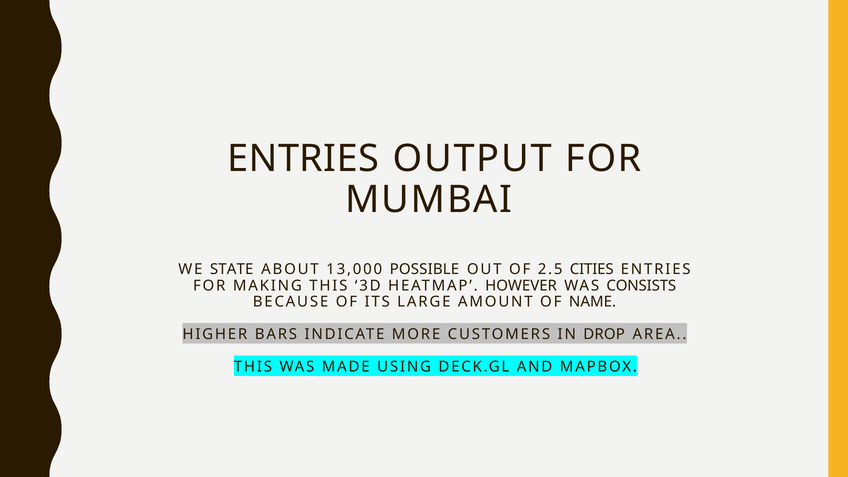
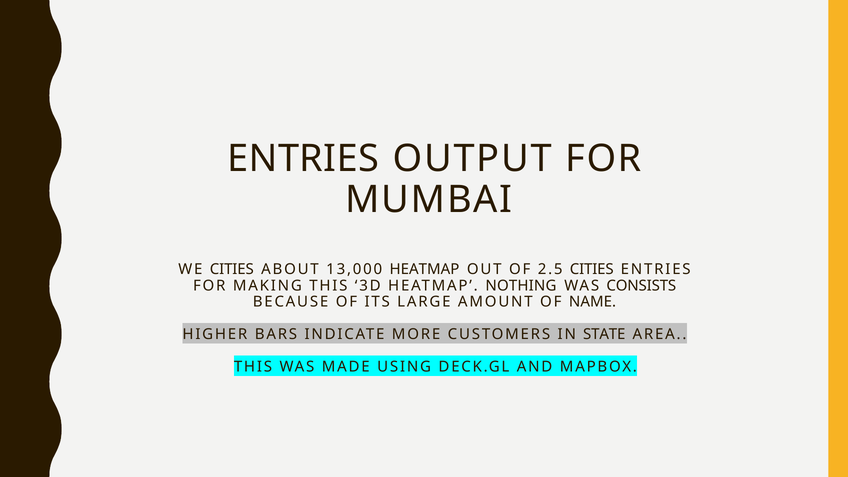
WE STATE: STATE -> CITIES
13,000 POSSIBLE: POSSIBLE -> HEATMAP
HOWEVER: HOWEVER -> NOTHING
DROP: DROP -> STATE
